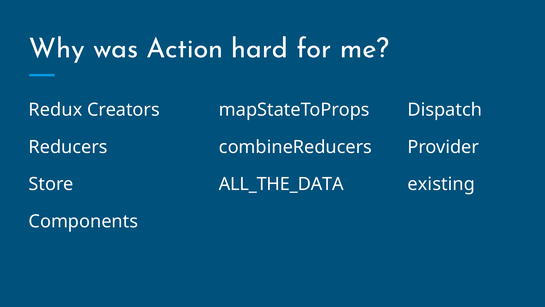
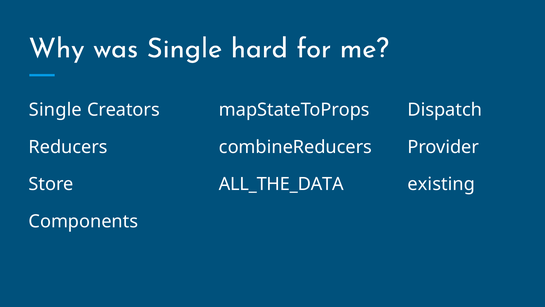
was Action: Action -> Single
Redux at (55, 110): Redux -> Single
